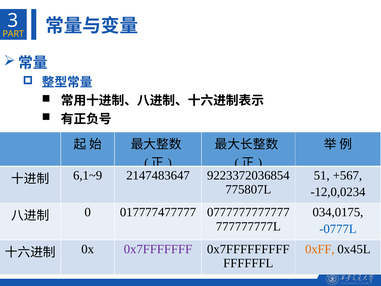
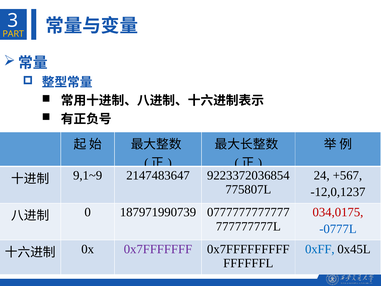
51: 51 -> 24
6,1~9: 6,1~9 -> 9,1~9
-12,0,0234: -12,0,0234 -> -12,0,1237
034,0175 colour: black -> red
017777477777: 017777477777 -> 187971990739
0xFF colour: orange -> blue
